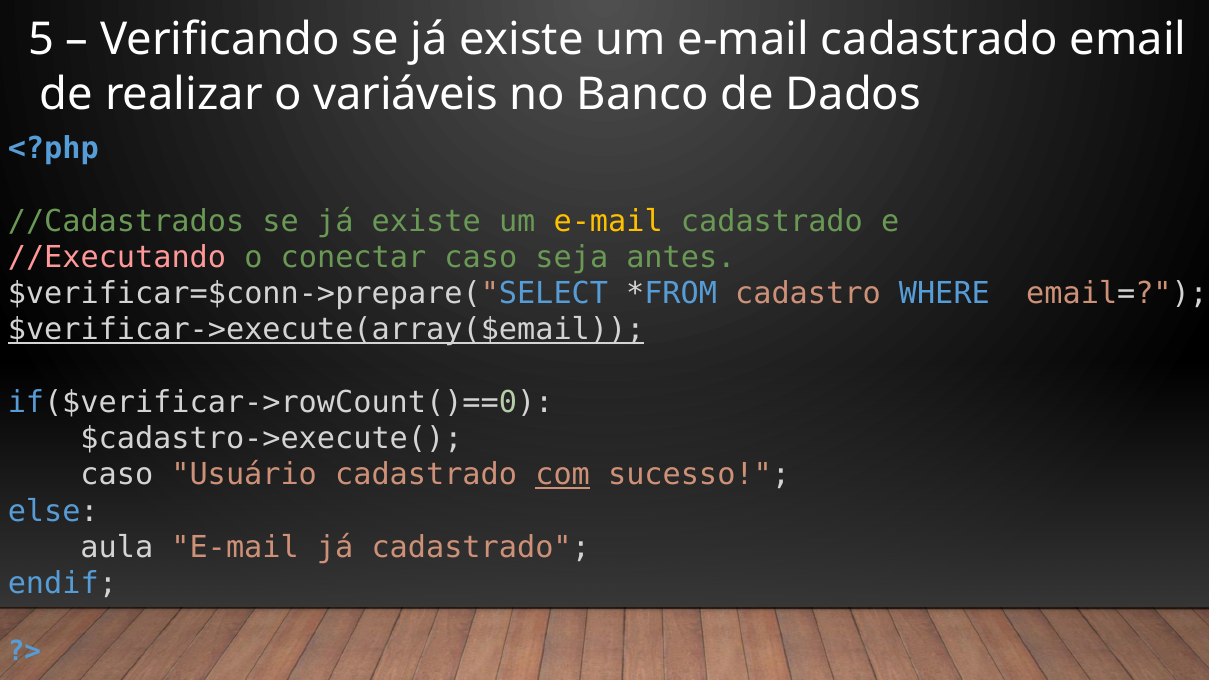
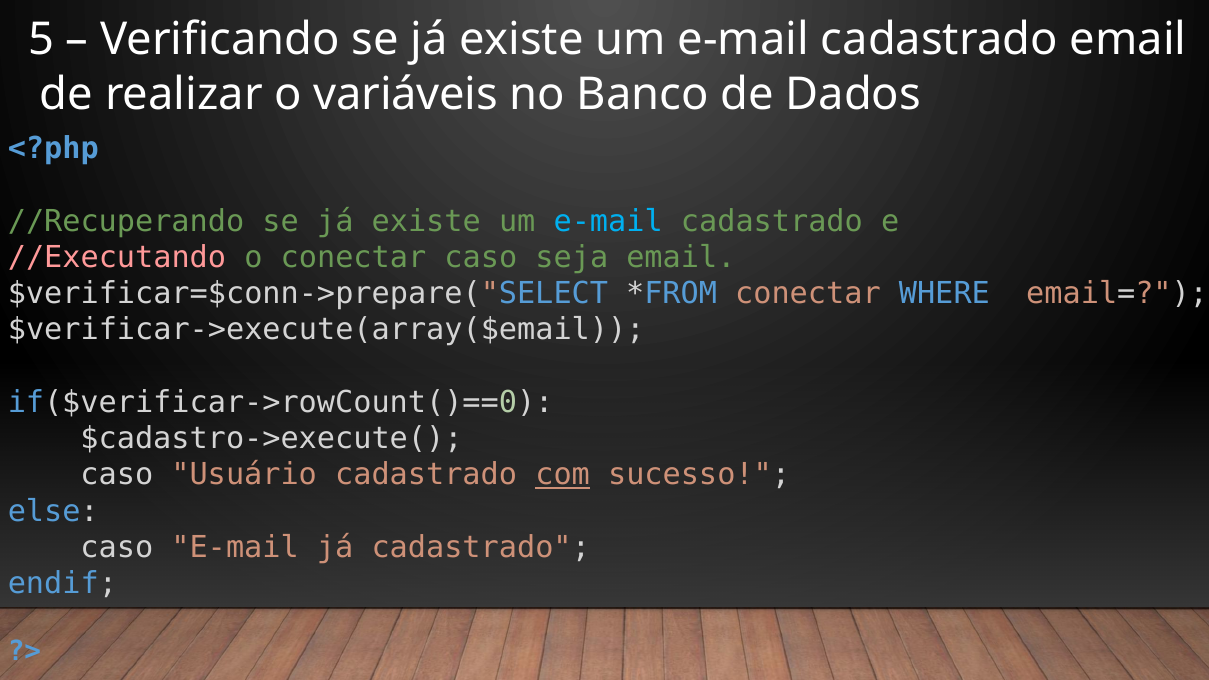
//Cadastrados: //Cadastrados -> //Recuperando
e-mail at (608, 221) colour: yellow -> light blue
seja antes: antes -> email
cadastro at (808, 294): cadastro -> conectar
$verificar->execute(array($email underline: present -> none
aula at (117, 548): aula -> caso
